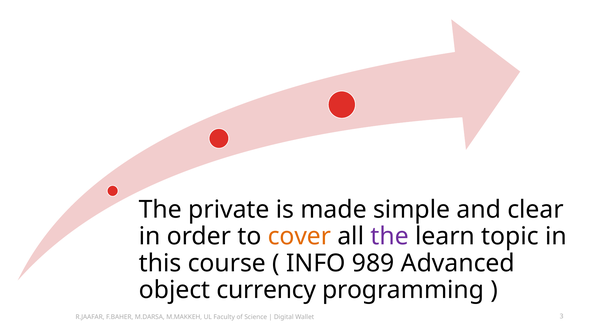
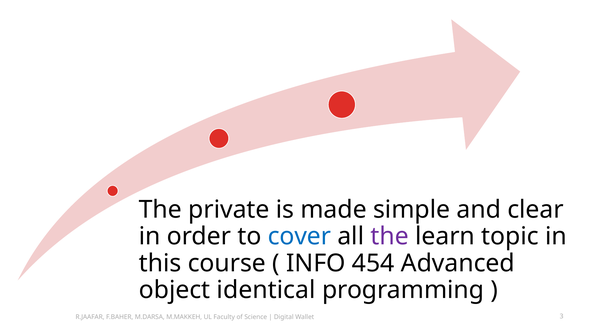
cover colour: orange -> blue
989: 989 -> 454
currency: currency -> identical
